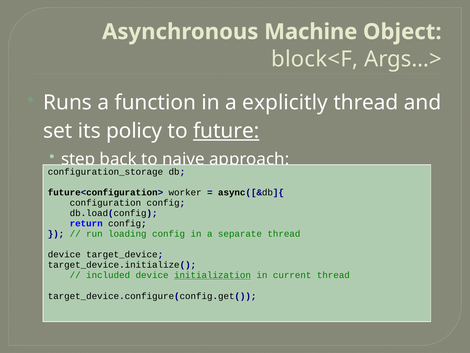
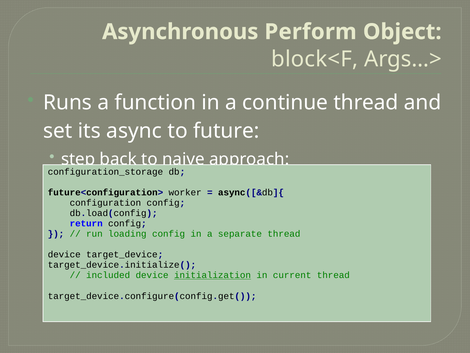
Machine: Machine -> Perform
explicitly: explicitly -> continue
policy: policy -> async
future underline: present -> none
